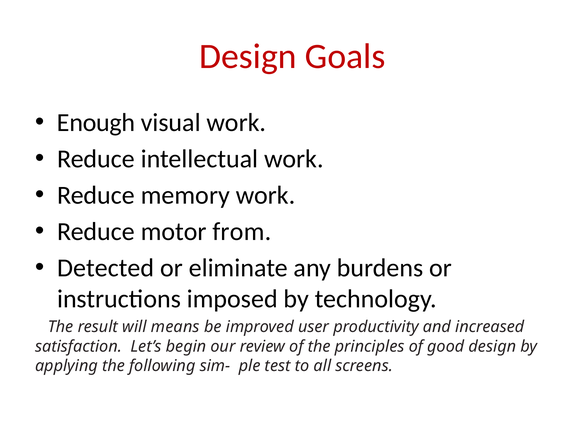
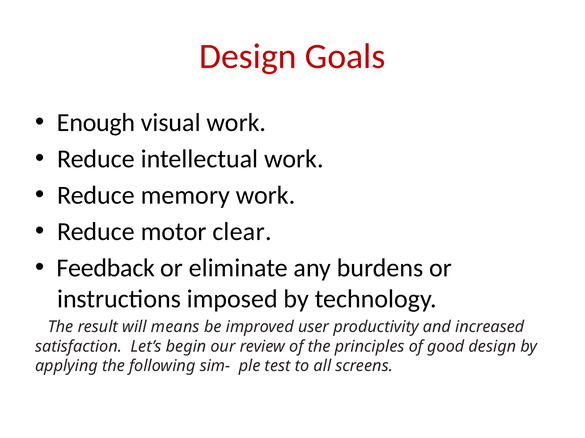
from: from -> clear
Detected: Detected -> Feedback
